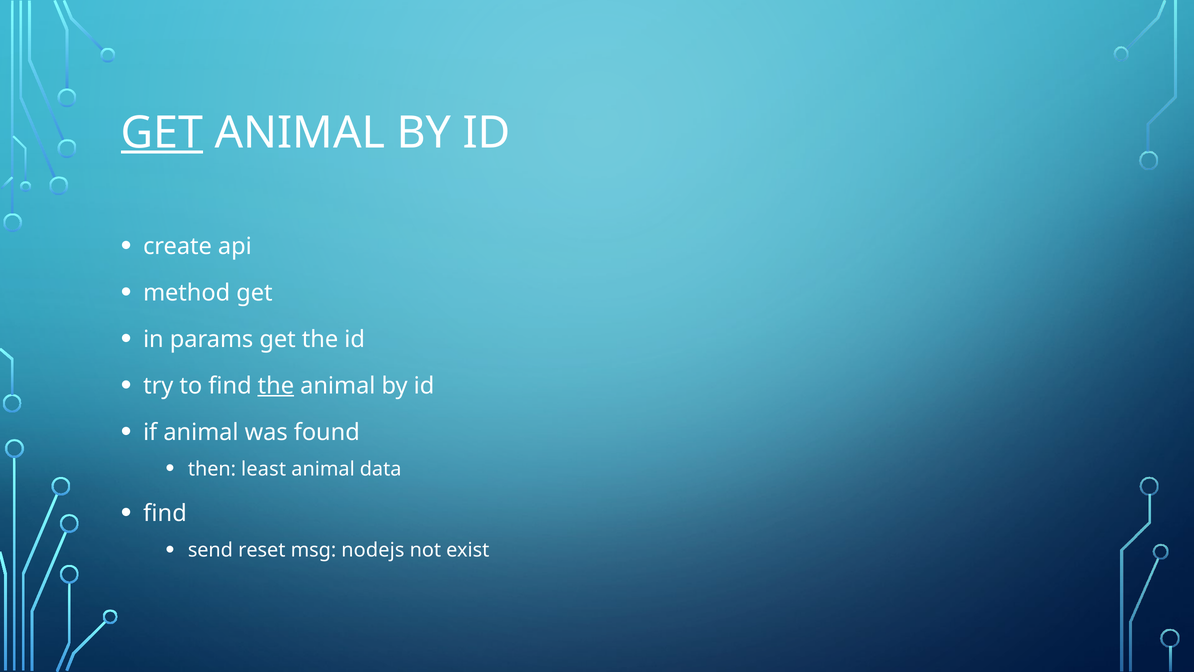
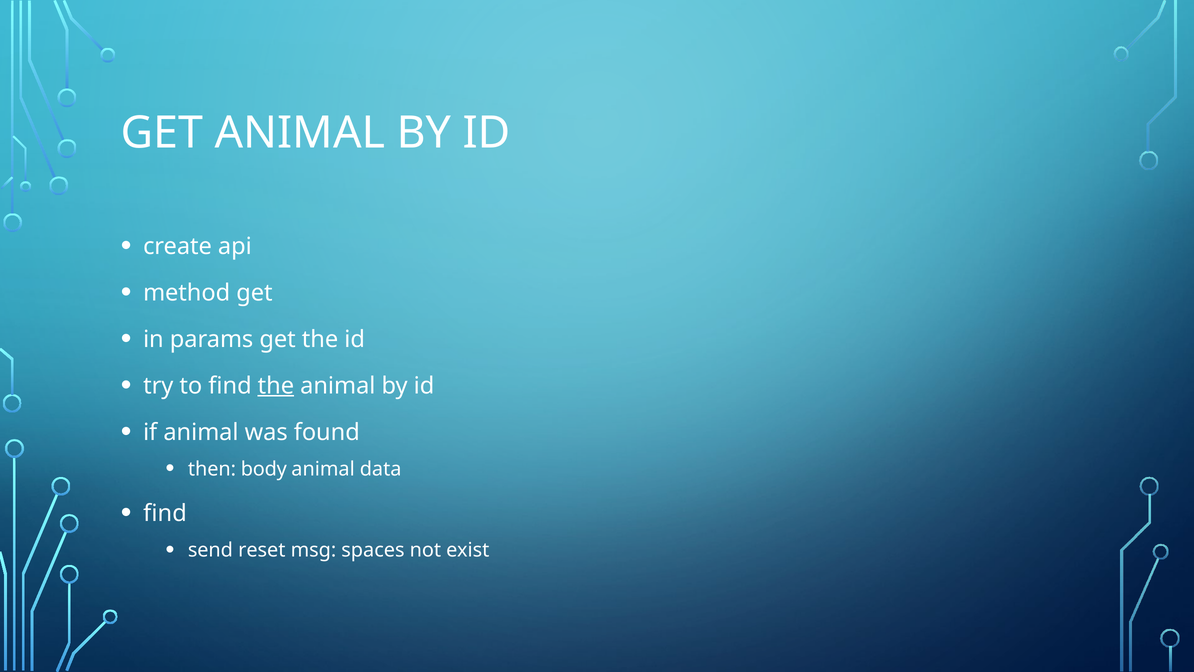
GET at (162, 133) underline: present -> none
least: least -> body
nodejs: nodejs -> spaces
